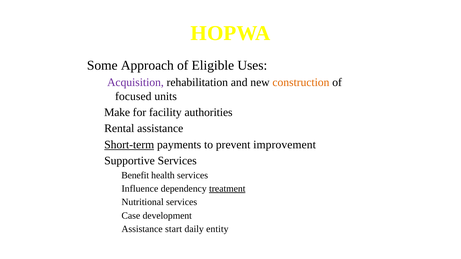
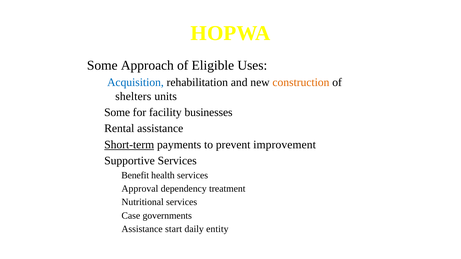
Acquisition colour: purple -> blue
focused: focused -> shelters
Make at (117, 113): Make -> Some
authorities: authorities -> businesses
Influence: Influence -> Approval
treatment underline: present -> none
development: development -> governments
